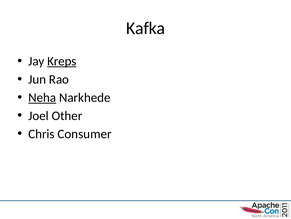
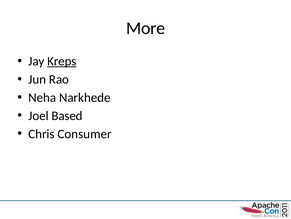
Kafka: Kafka -> More
Neha underline: present -> none
Other: Other -> Based
